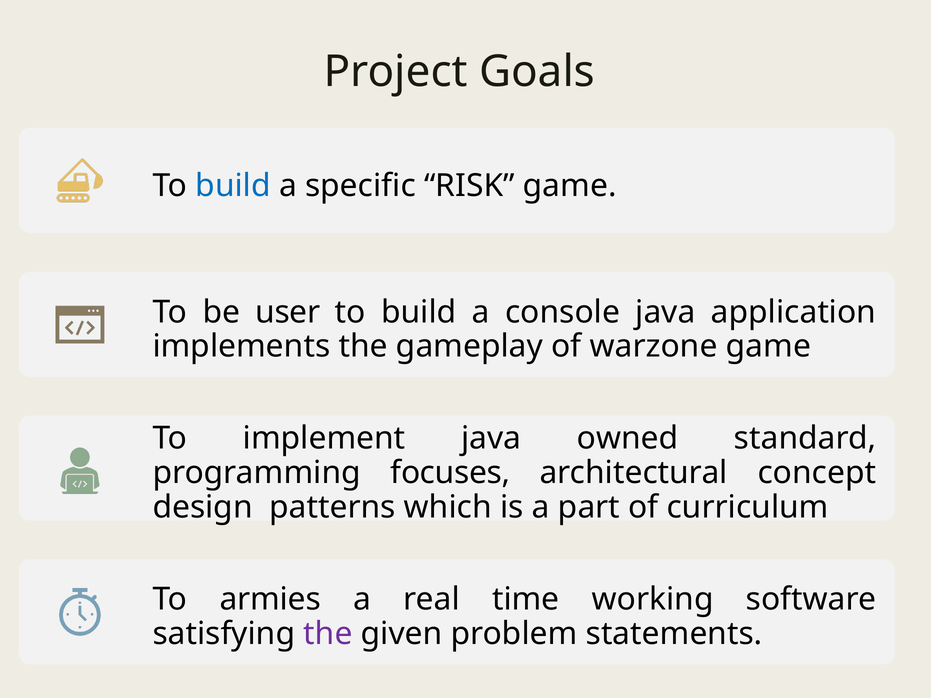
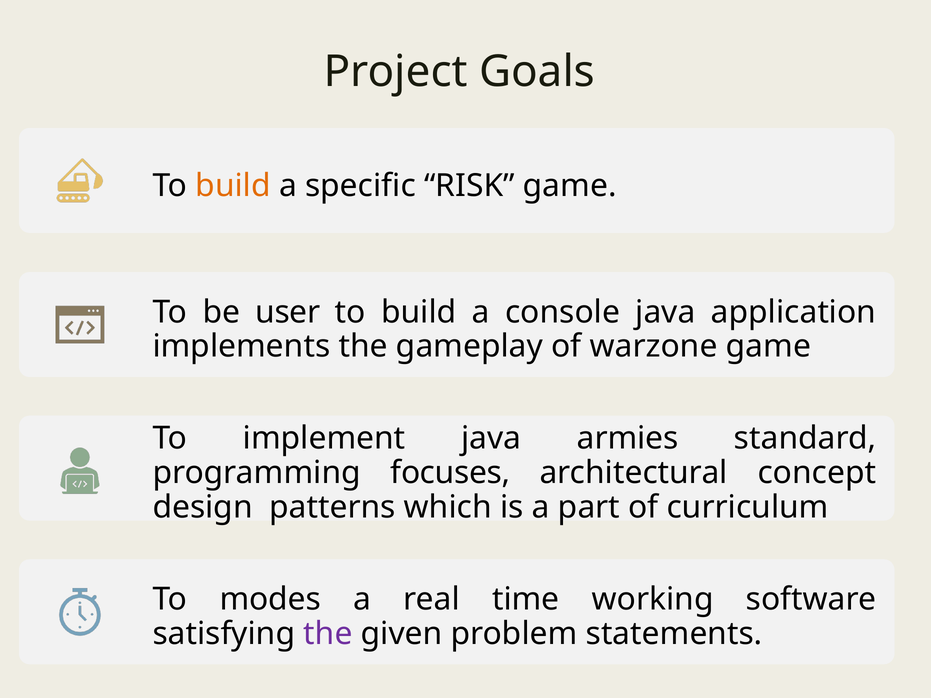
build at (233, 186) colour: blue -> orange
owned: owned -> armies
armies: armies -> modes
